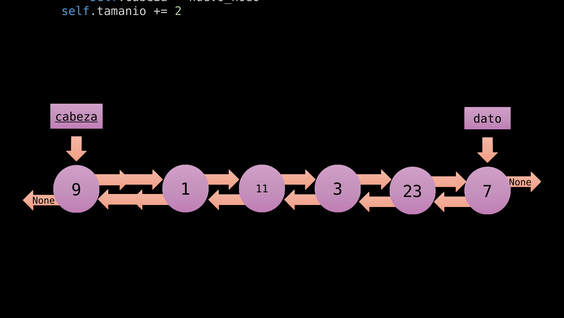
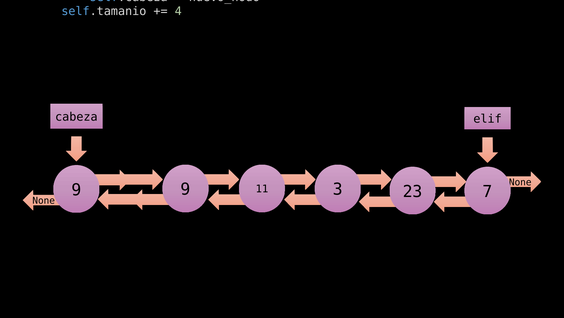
2: 2 -> 4
cabeza underline: present -> none
dato at (488, 119): dato -> elif
9 1: 1 -> 9
